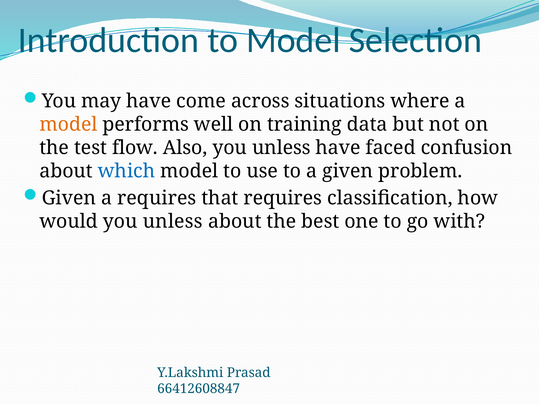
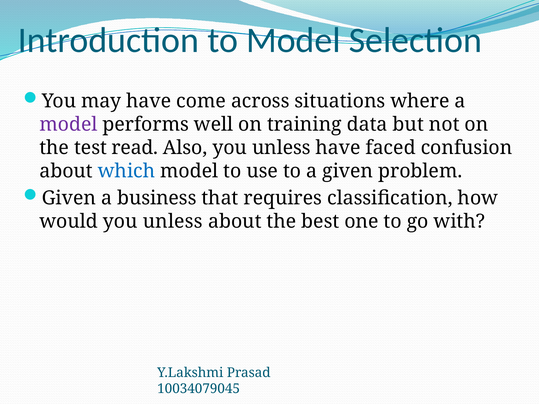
model at (68, 124) colour: orange -> purple
flow: flow -> read
a requires: requires -> business
66412608847: 66412608847 -> 10034079045
